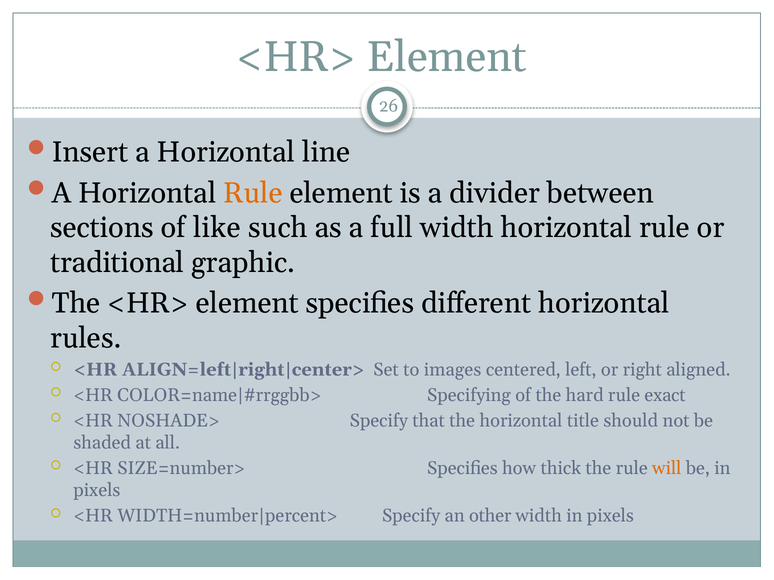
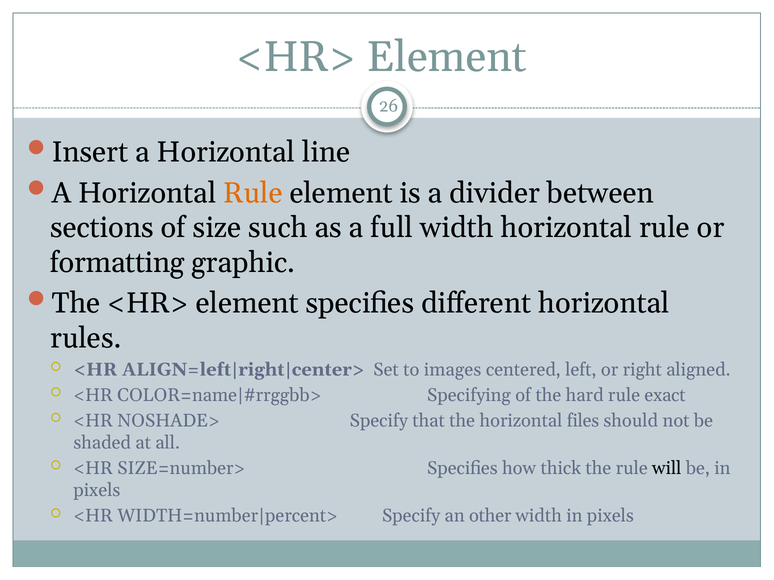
like: like -> size
traditional: traditional -> formatting
title: title -> files
will colour: orange -> black
